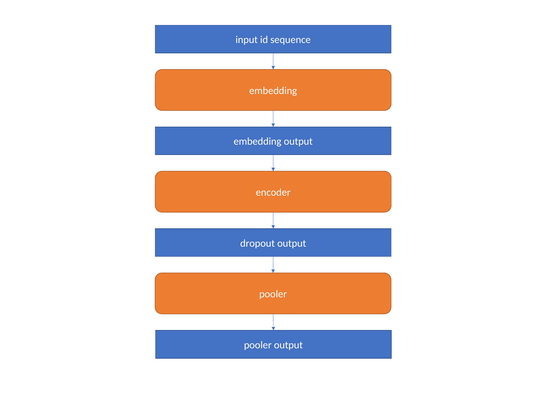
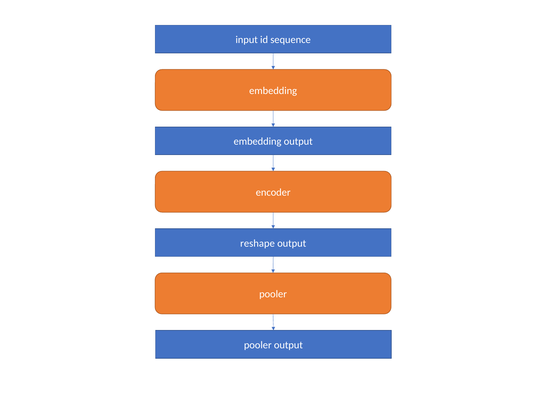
dropout: dropout -> reshape
